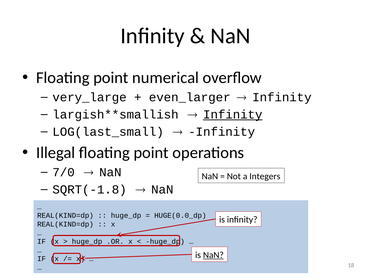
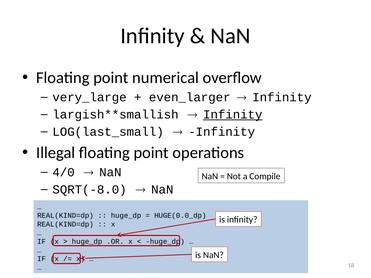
7/0: 7/0 -> 4/0
Integers: Integers -> Compile
SQRT(-1.8: SQRT(-1.8 -> SQRT(-8.0
NaN at (213, 255) underline: present -> none
